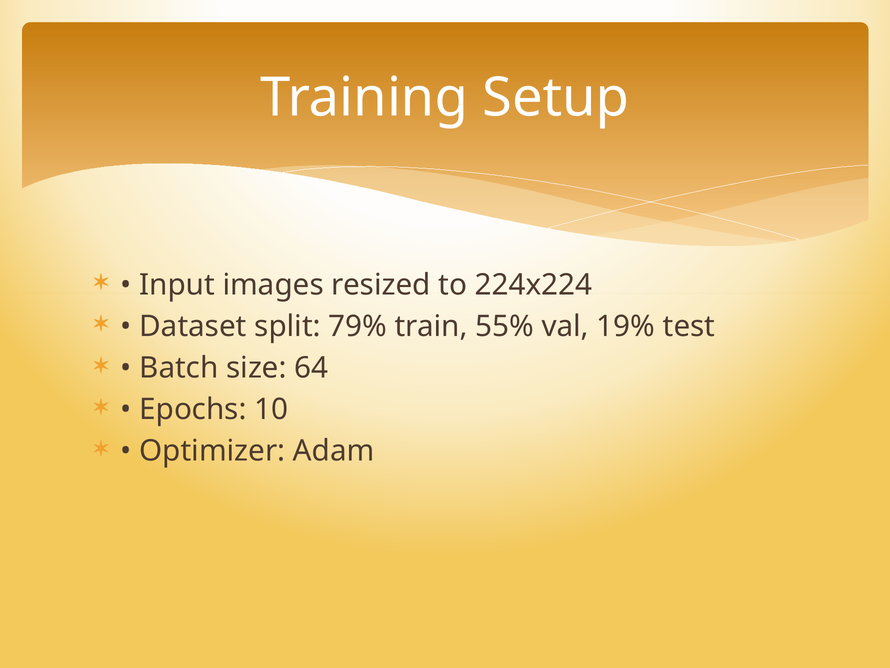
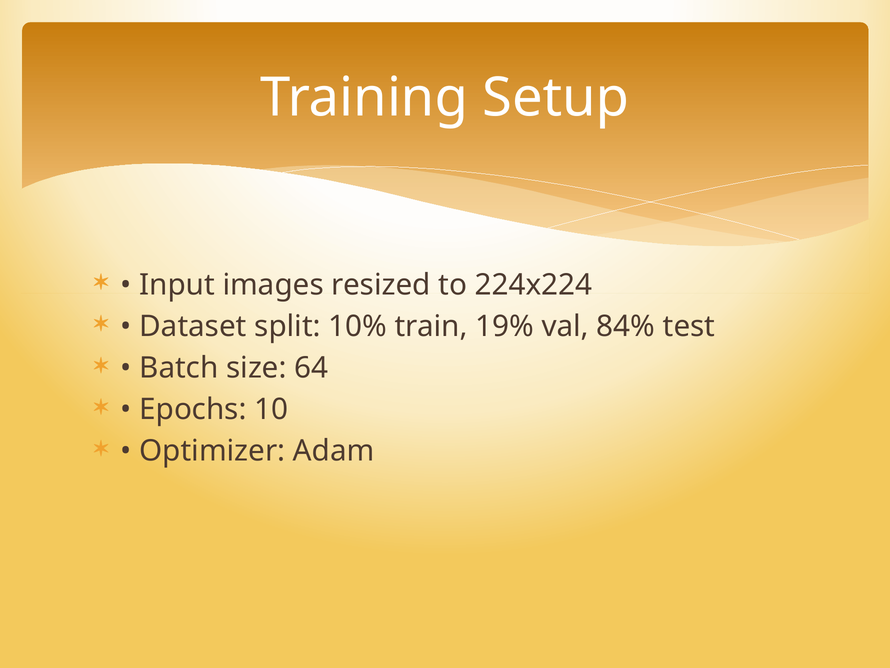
79%: 79% -> 10%
55%: 55% -> 19%
19%: 19% -> 84%
